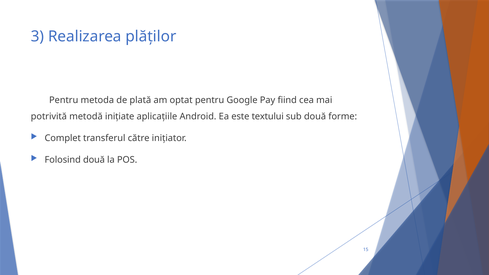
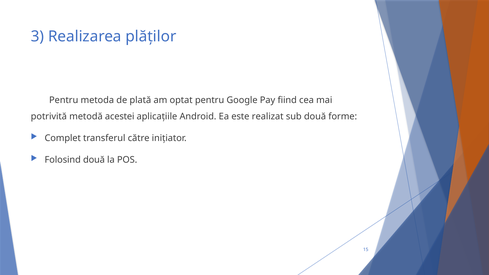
inițiate: inițiate -> acestei
textului: textului -> realizat
